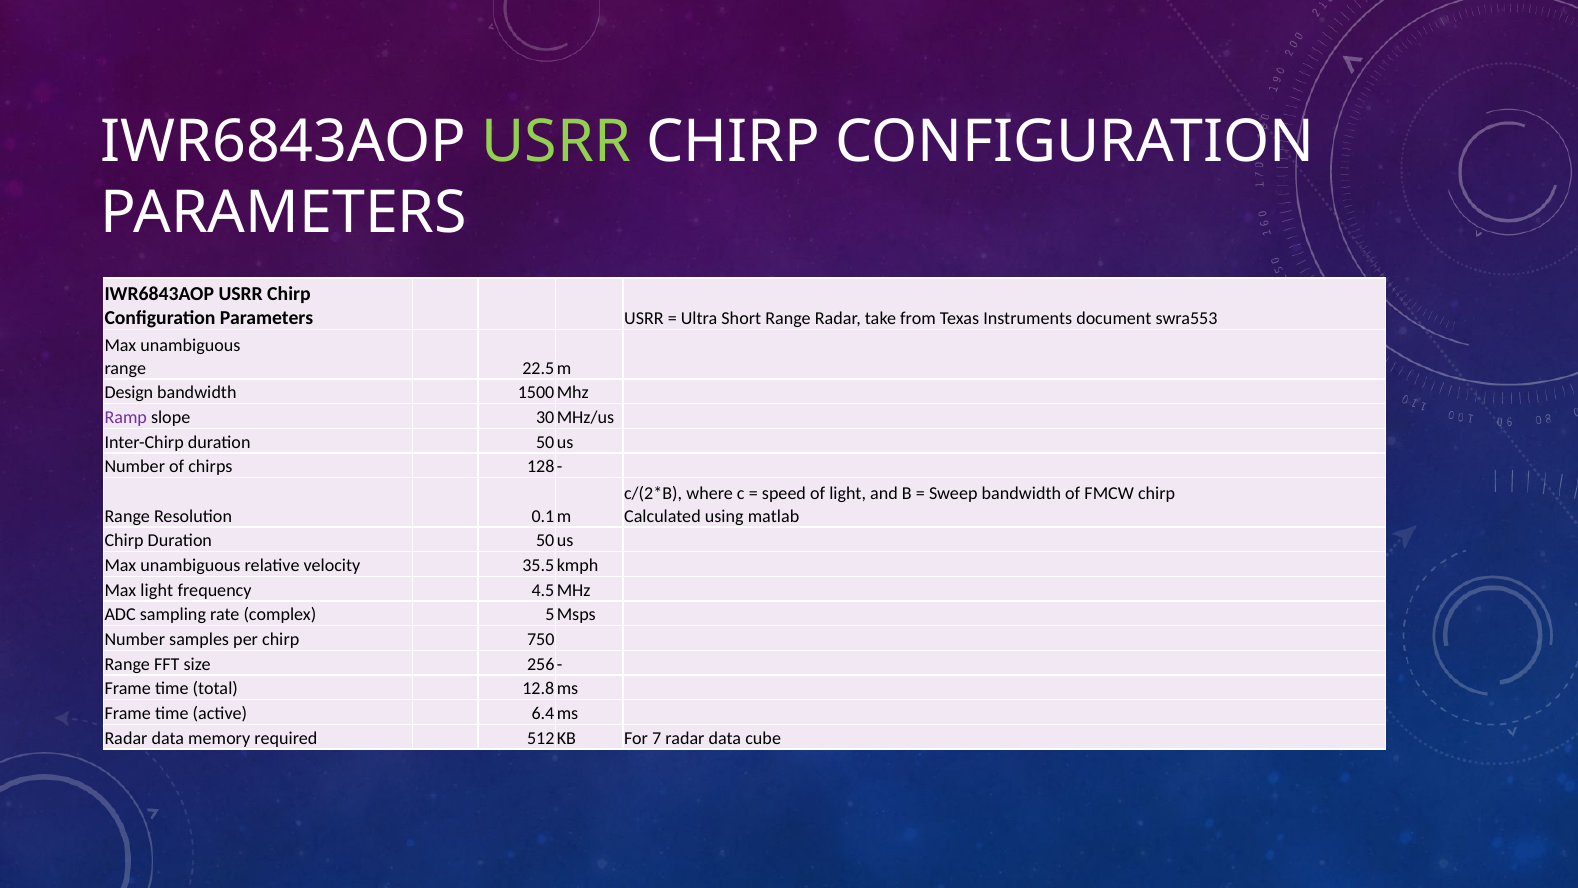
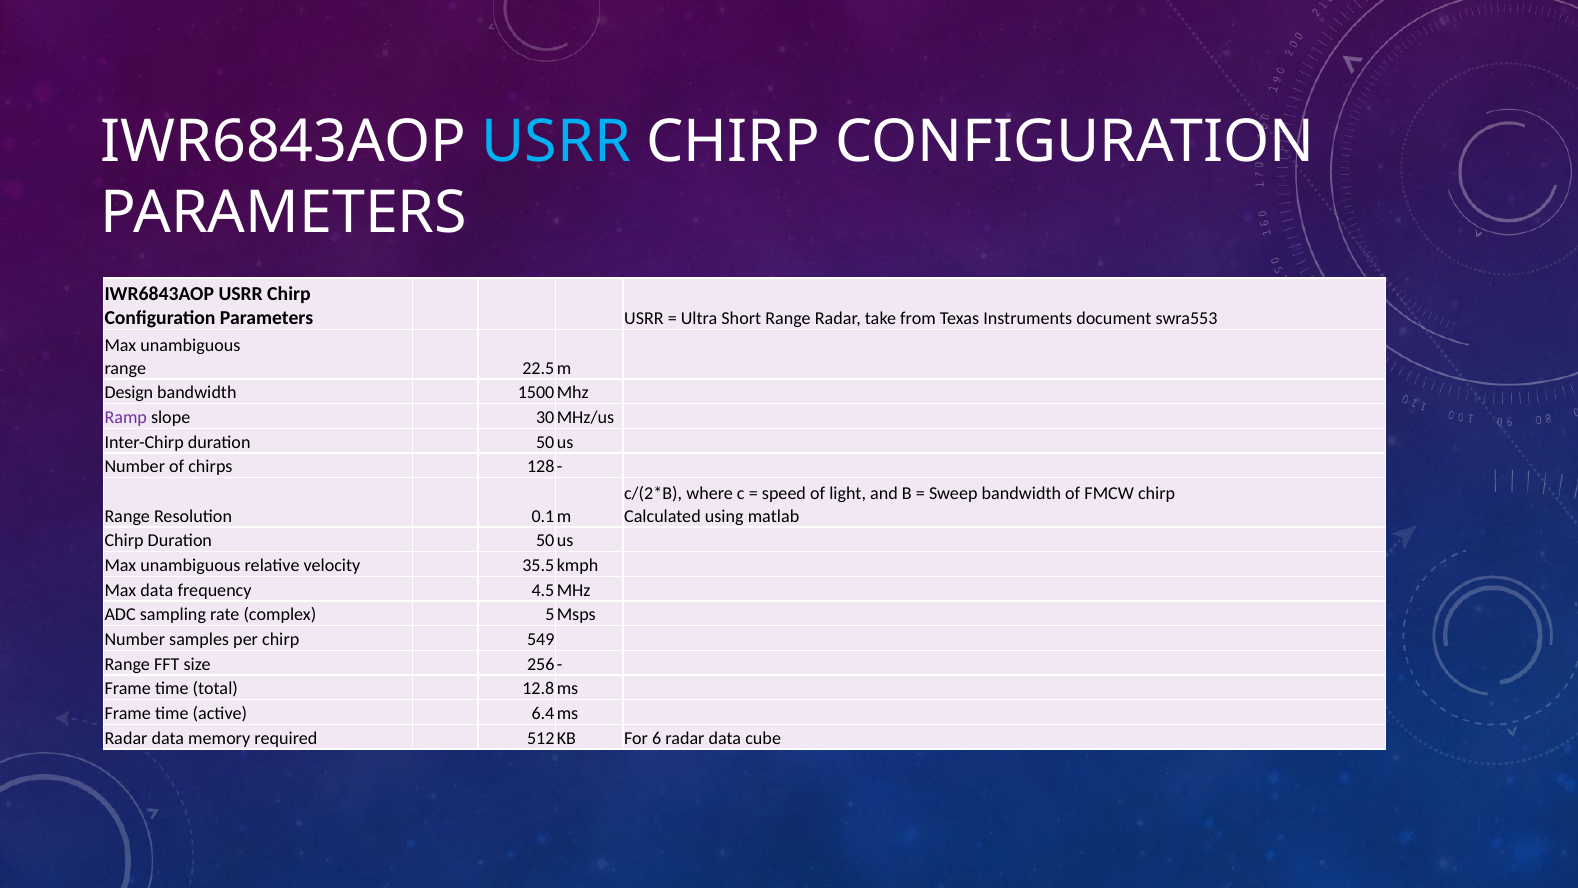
USRR at (556, 142) colour: light green -> light blue
Max light: light -> data
750: 750 -> 549
7: 7 -> 6
